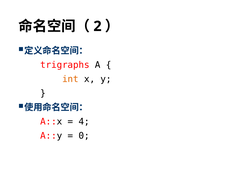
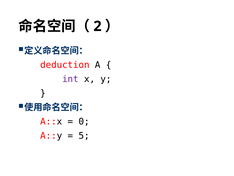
trigraphs: trigraphs -> deduction
int colour: orange -> purple
4: 4 -> 0
0: 0 -> 5
